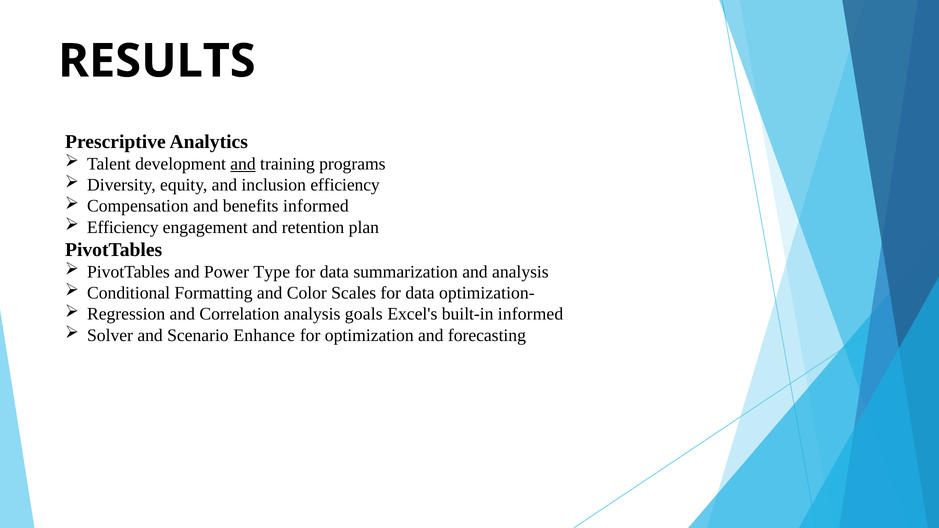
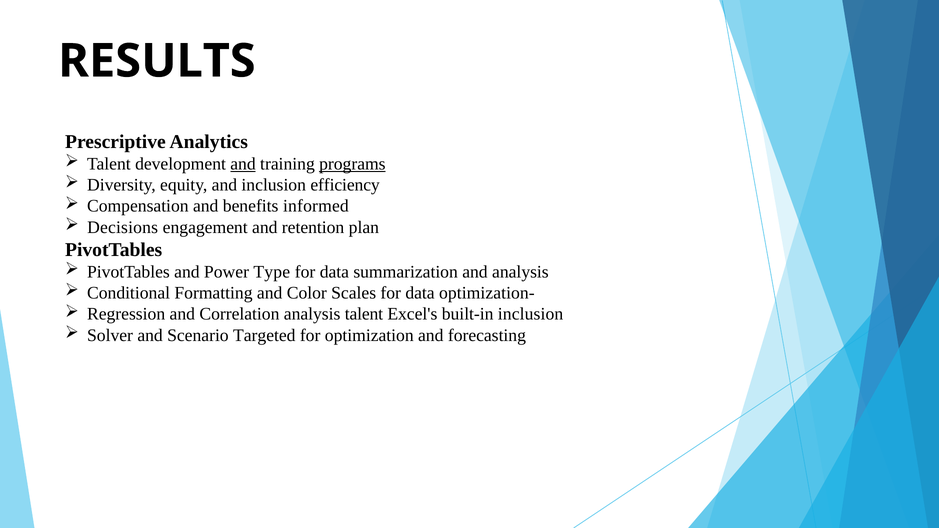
programs underline: none -> present
Efficiency at (123, 227): Efficiency -> Decisions
analysis goals: goals -> talent
built-in informed: informed -> inclusion
Enhance: Enhance -> Targeted
